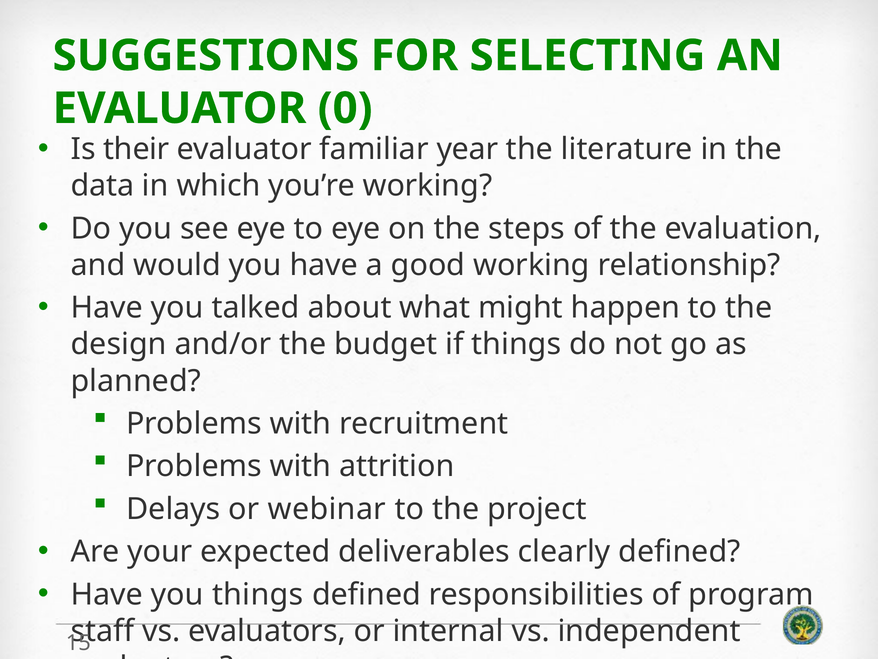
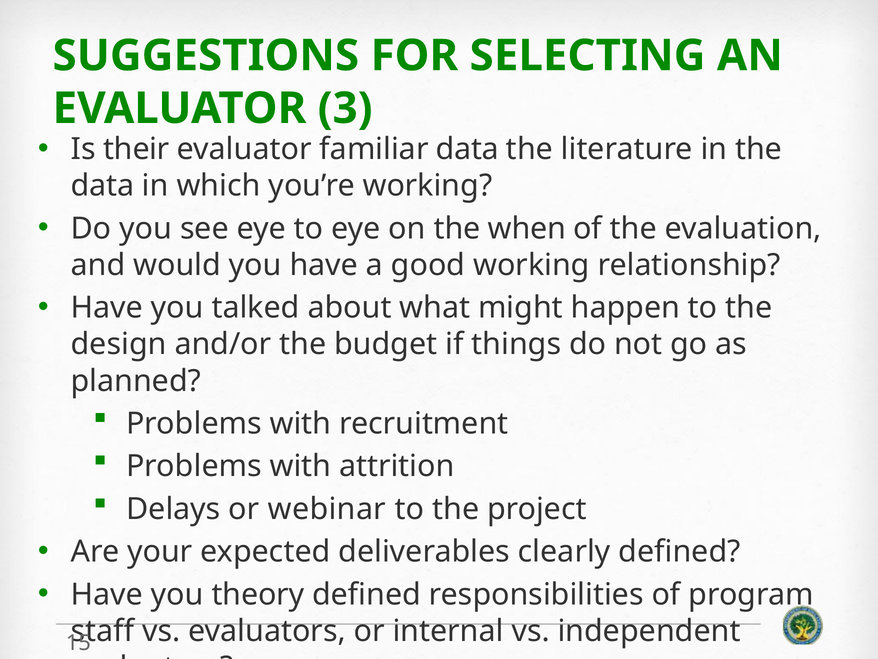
0: 0 -> 3
familiar year: year -> data
steps: steps -> when
you things: things -> theory
